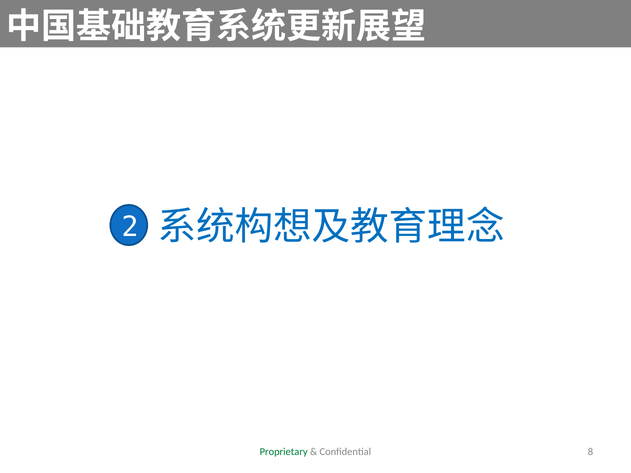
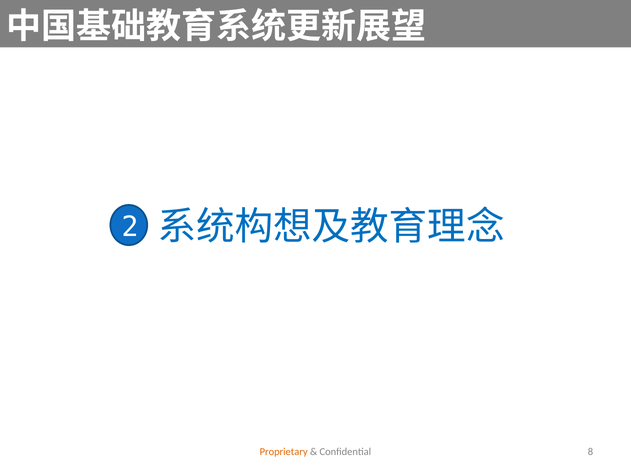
Proprietary colour: green -> orange
